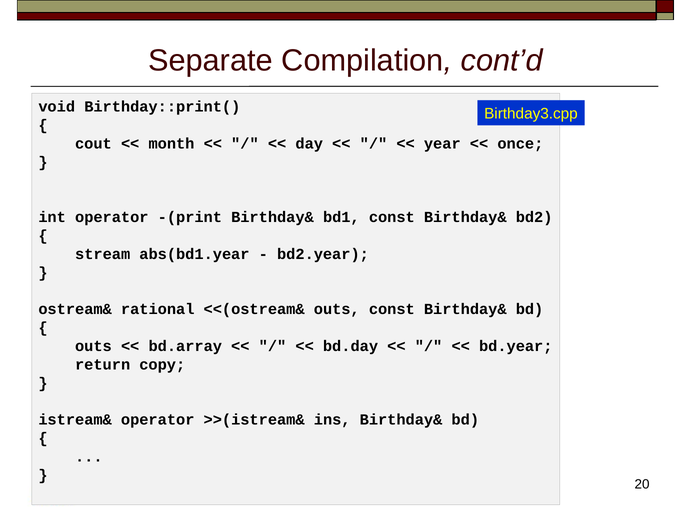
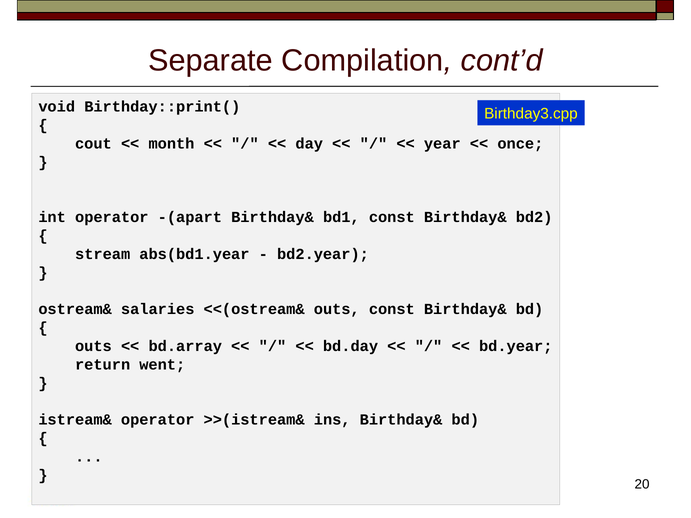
-(print: -(print -> -(apart
rational: rational -> salaries
copy: copy -> went
